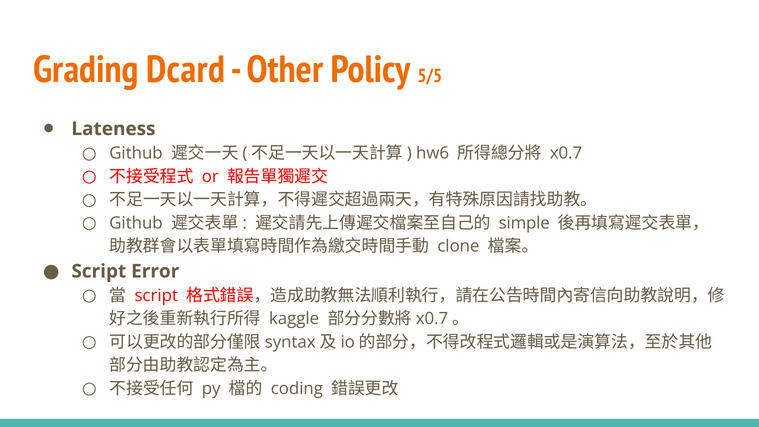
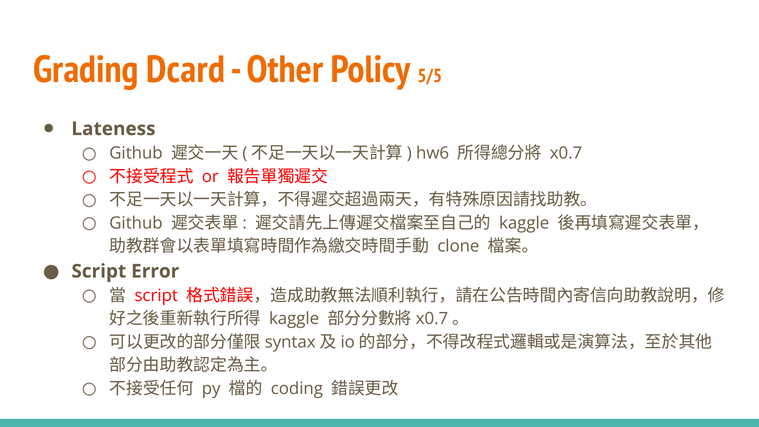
simple at (524, 223): simple -> kaggle
